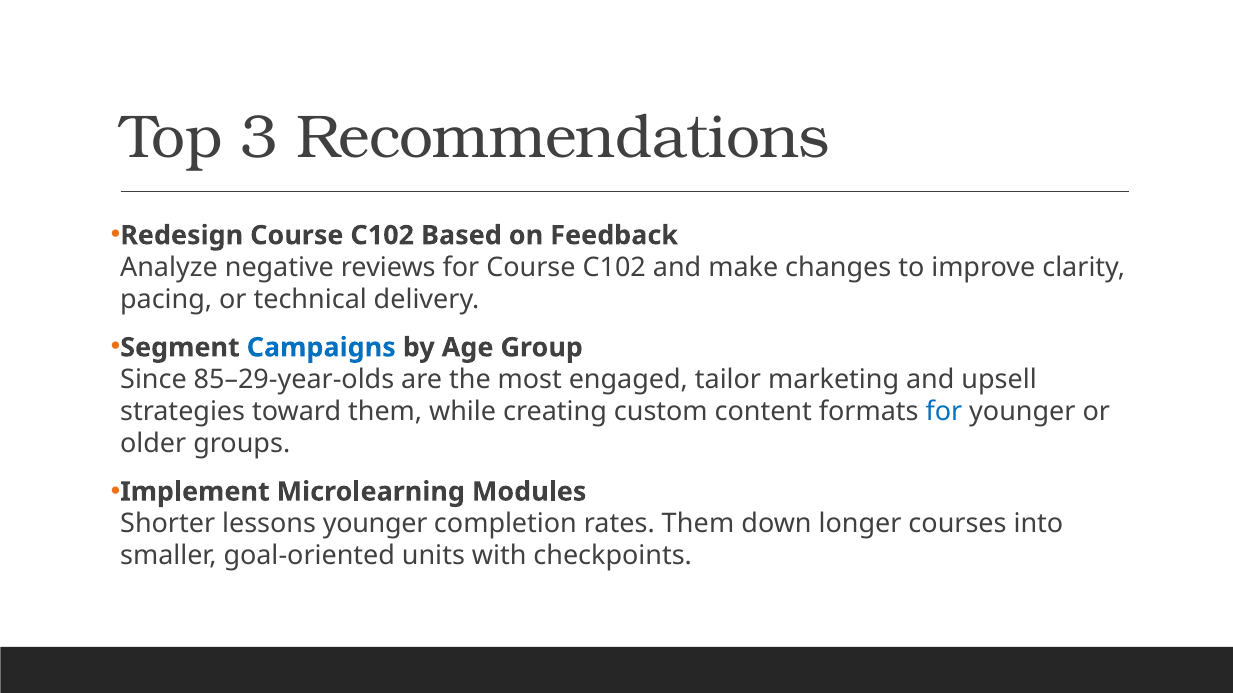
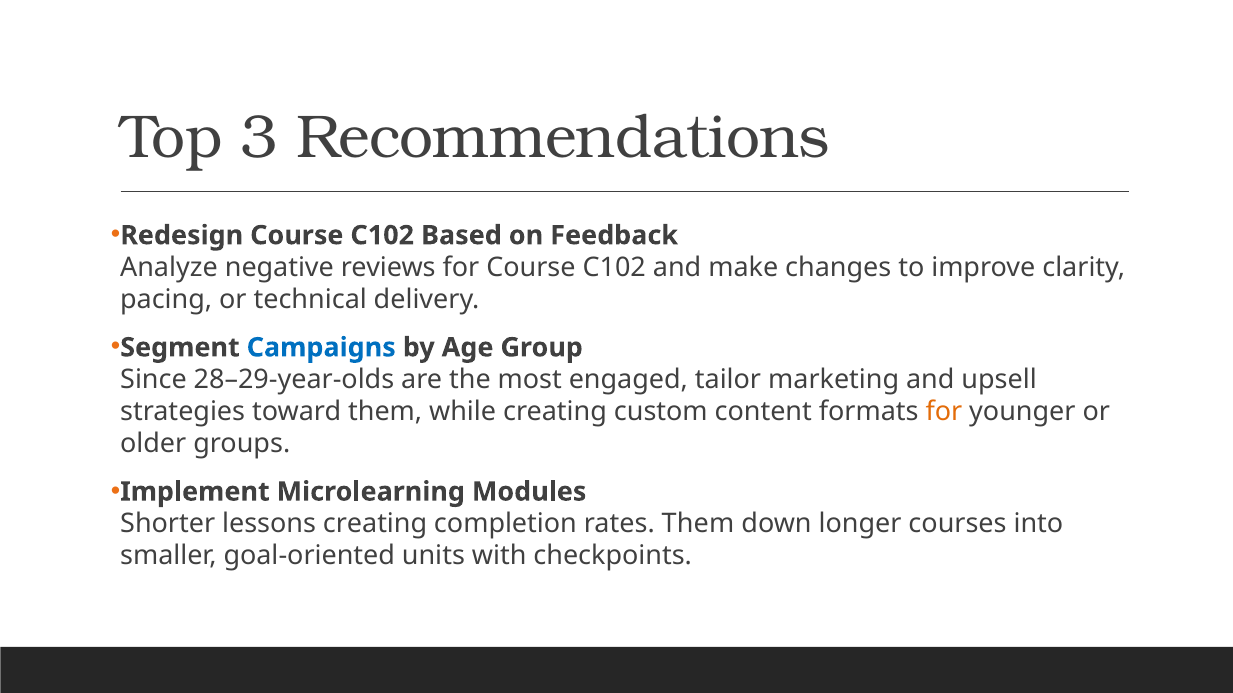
85–29-year-olds: 85–29-year-olds -> 28–29-year-olds
for at (944, 412) colour: blue -> orange
lessons younger: younger -> creating
